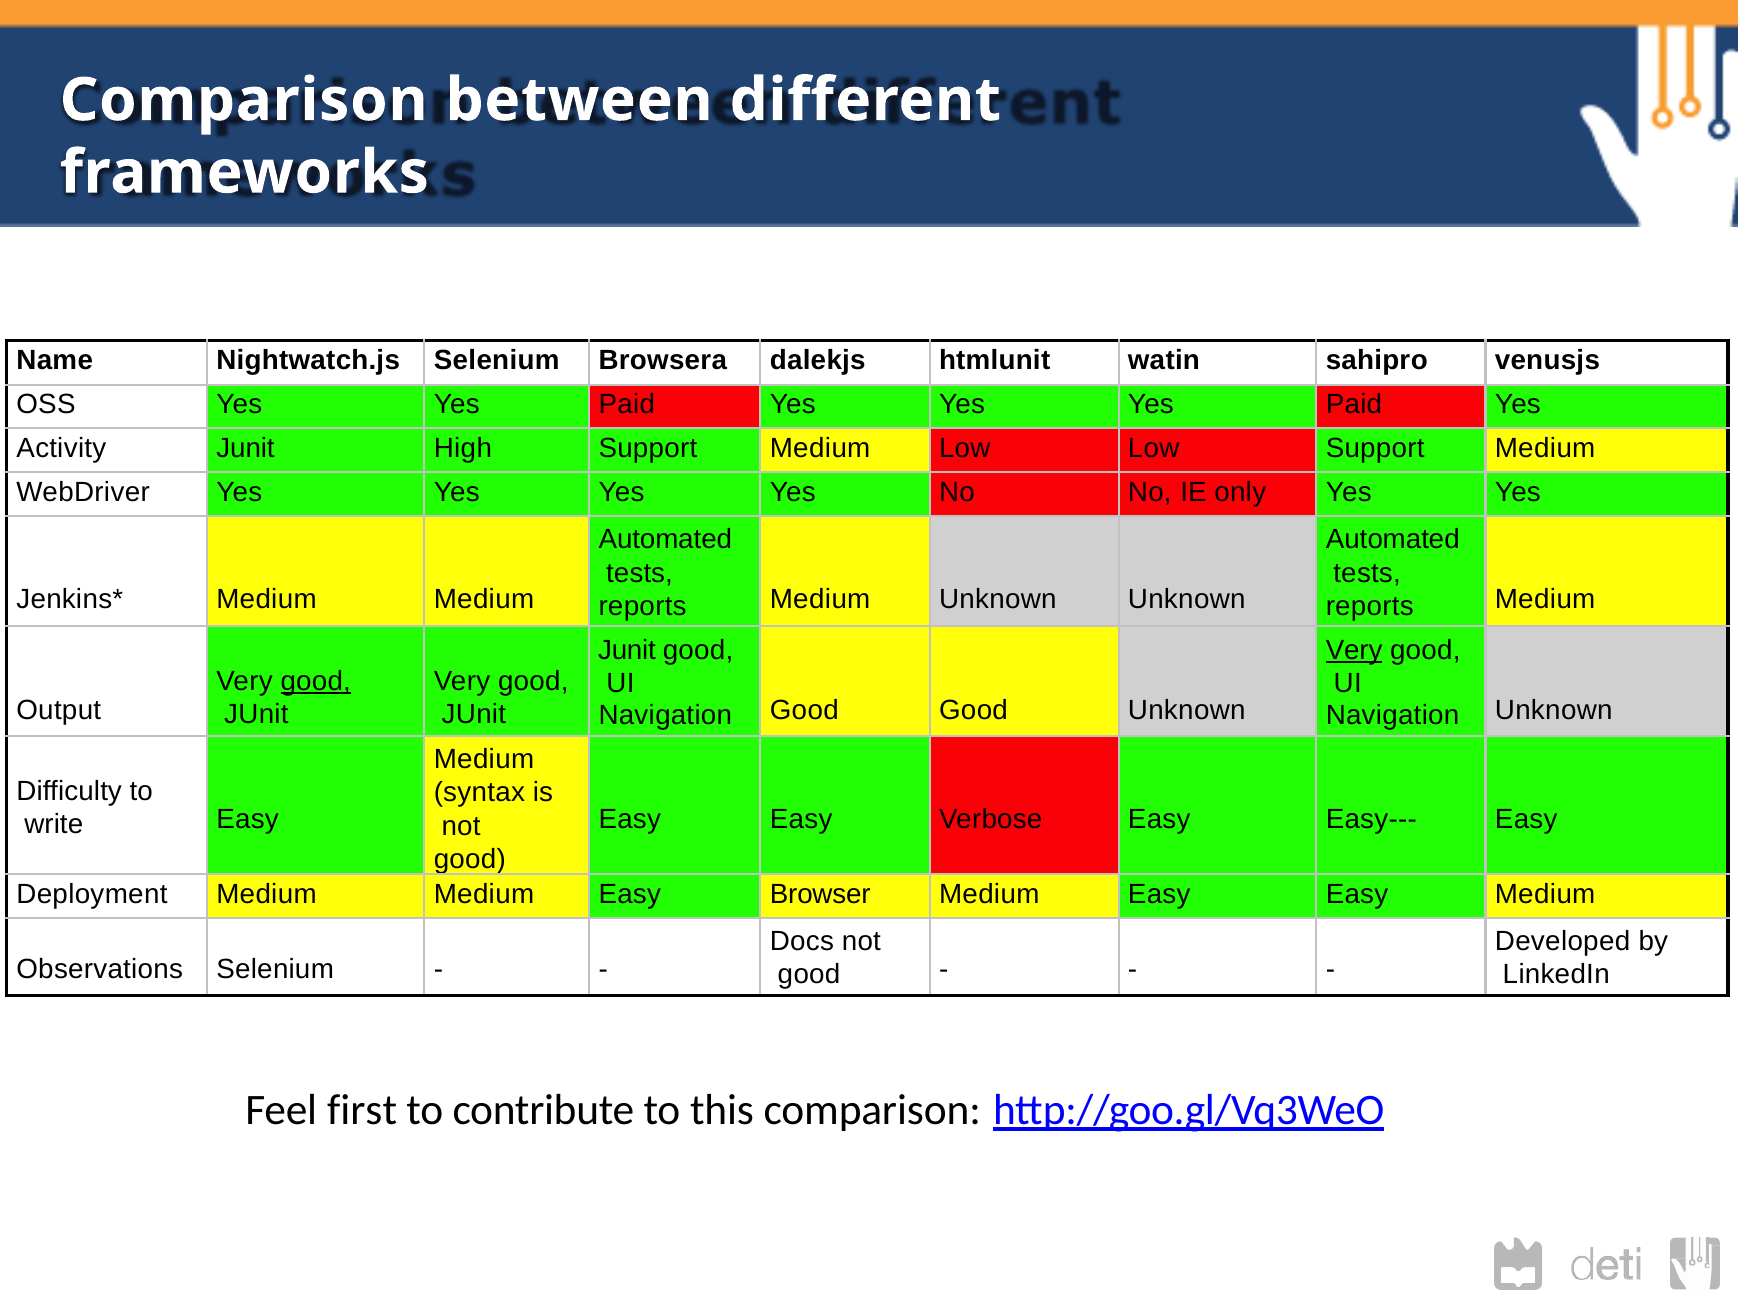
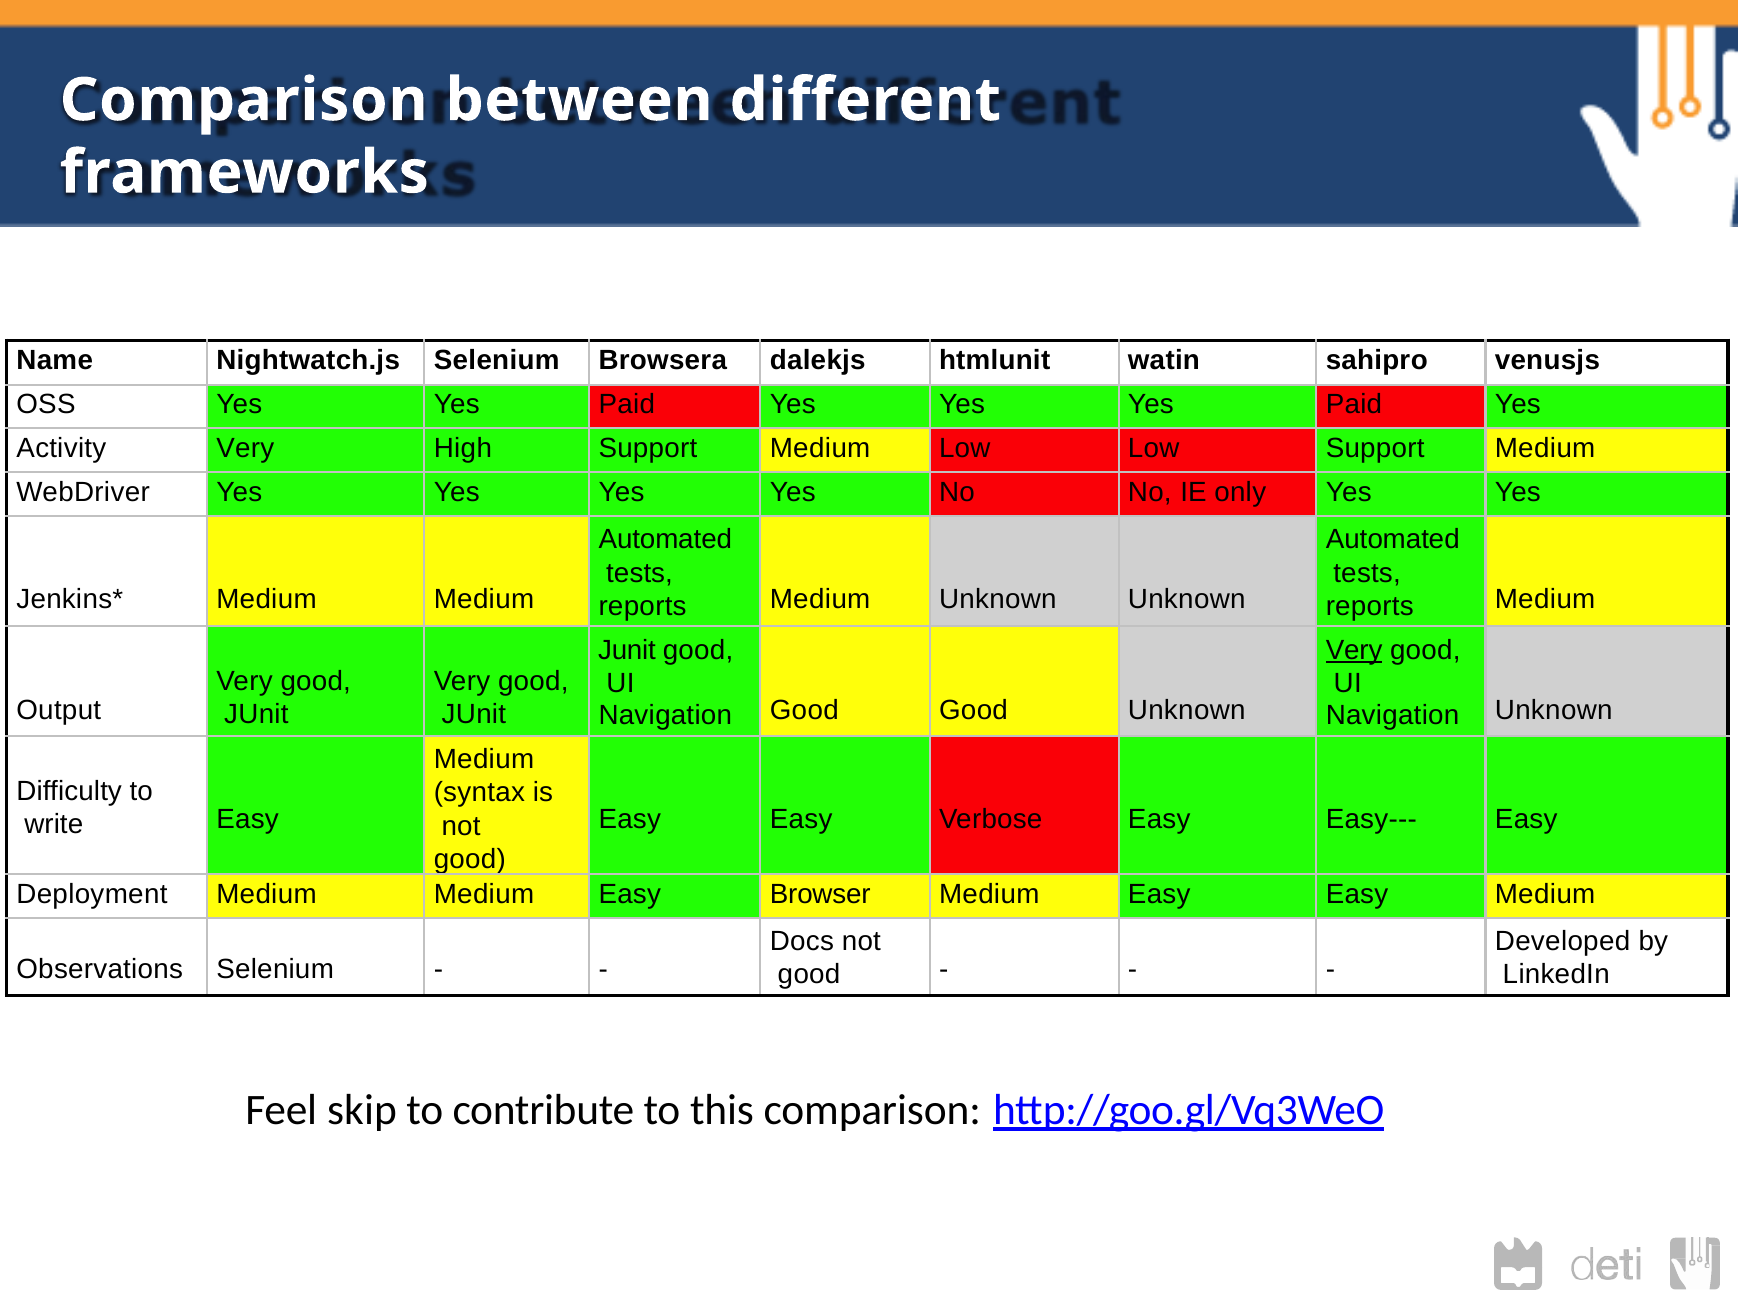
Activity Junit: Junit -> Very
good at (316, 682) underline: present -> none
first: first -> skip
